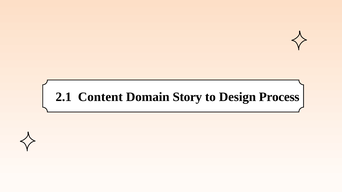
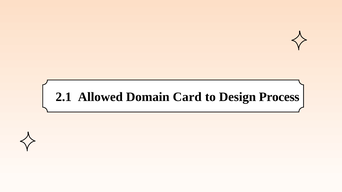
Content: Content -> Allowed
Story: Story -> Card
